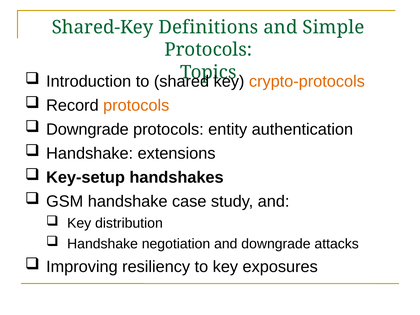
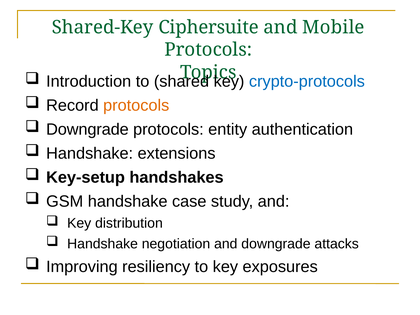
Definitions: Definitions -> Ciphersuite
Simple: Simple -> Mobile
crypto-protocols colour: orange -> blue
